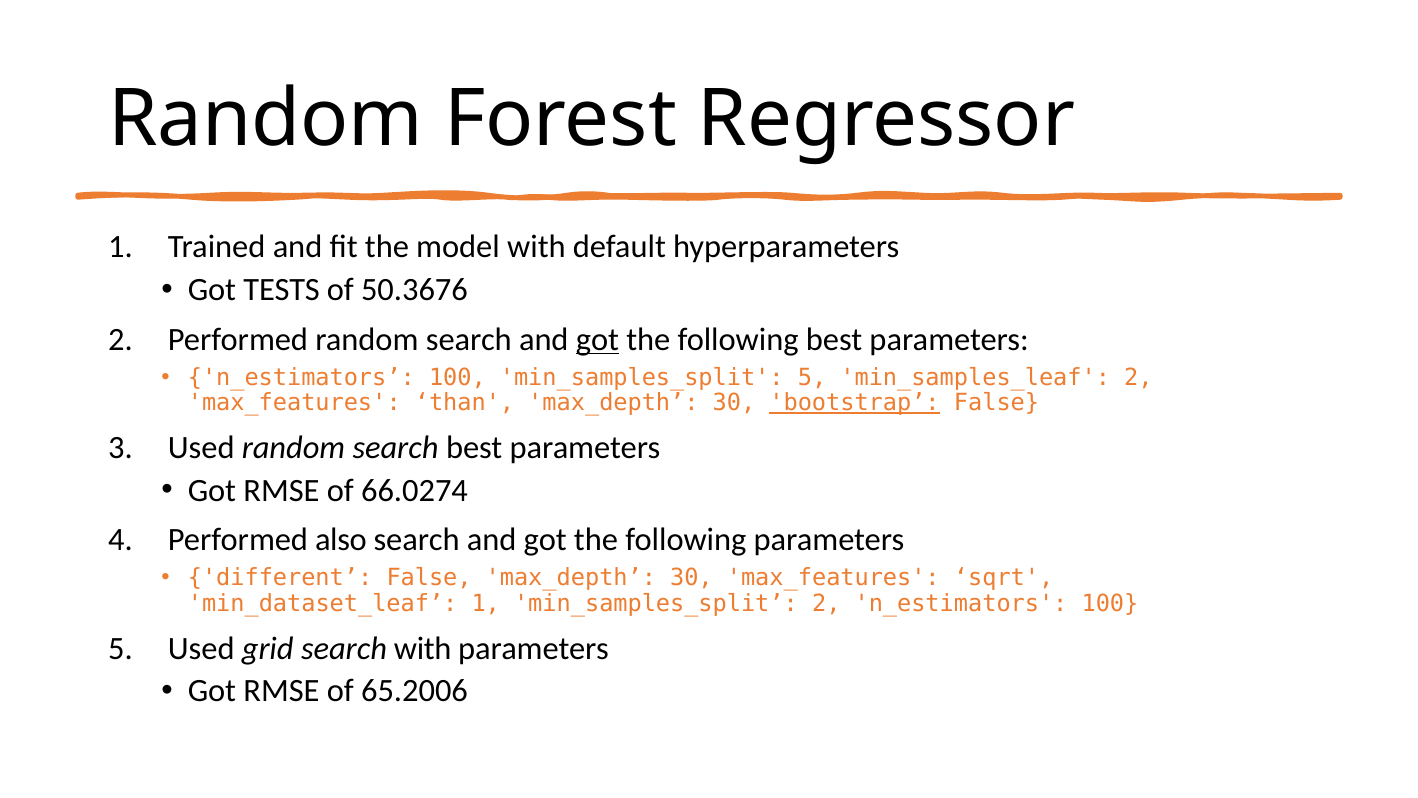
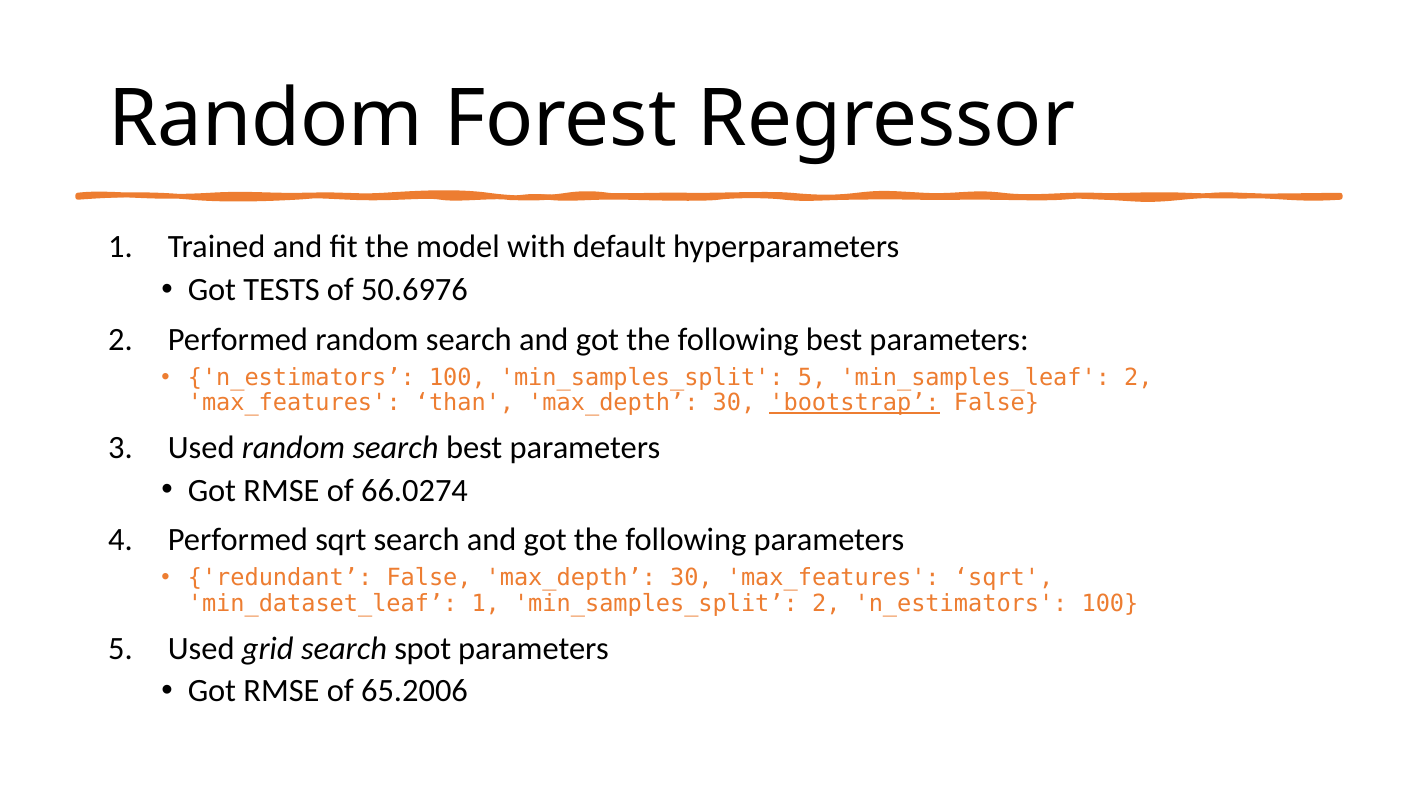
50.3676: 50.3676 -> 50.6976
got at (597, 339) underline: present -> none
Performed also: also -> sqrt
different: different -> redundant
search with: with -> spot
